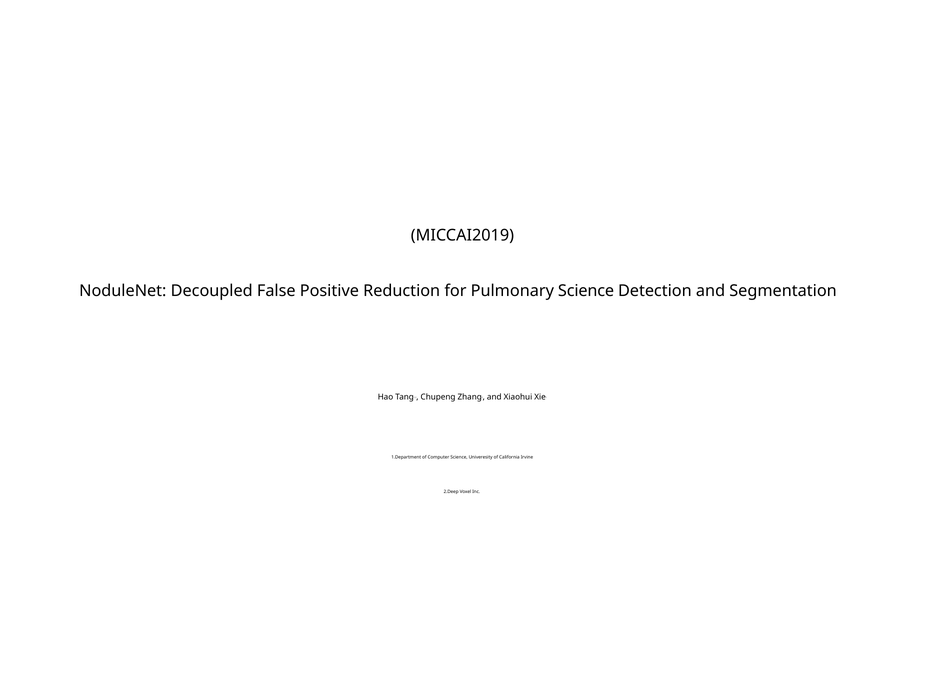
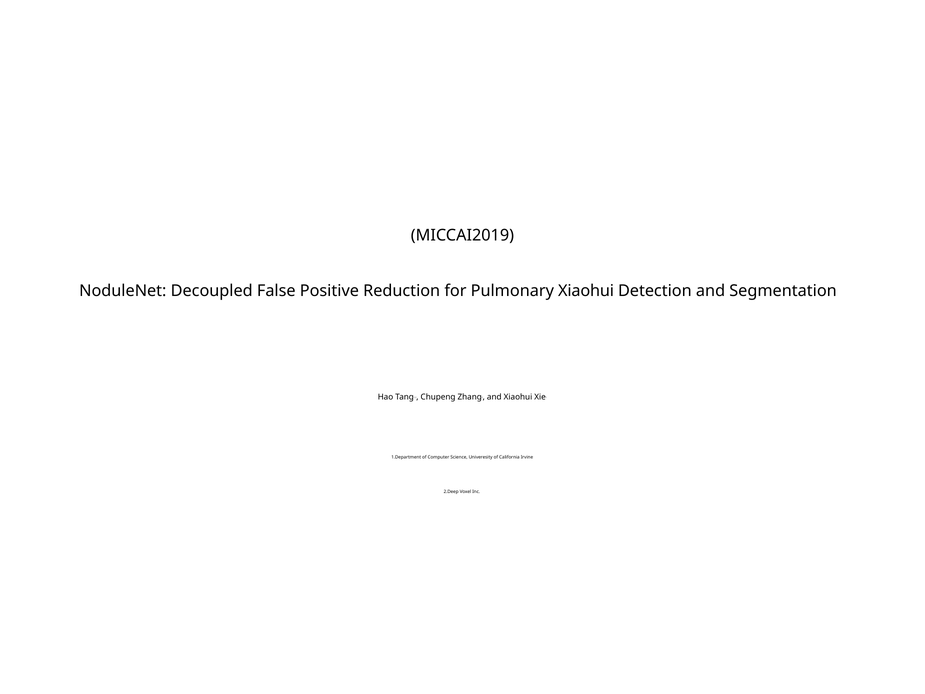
Pulmonary Science: Science -> Xiaohui
